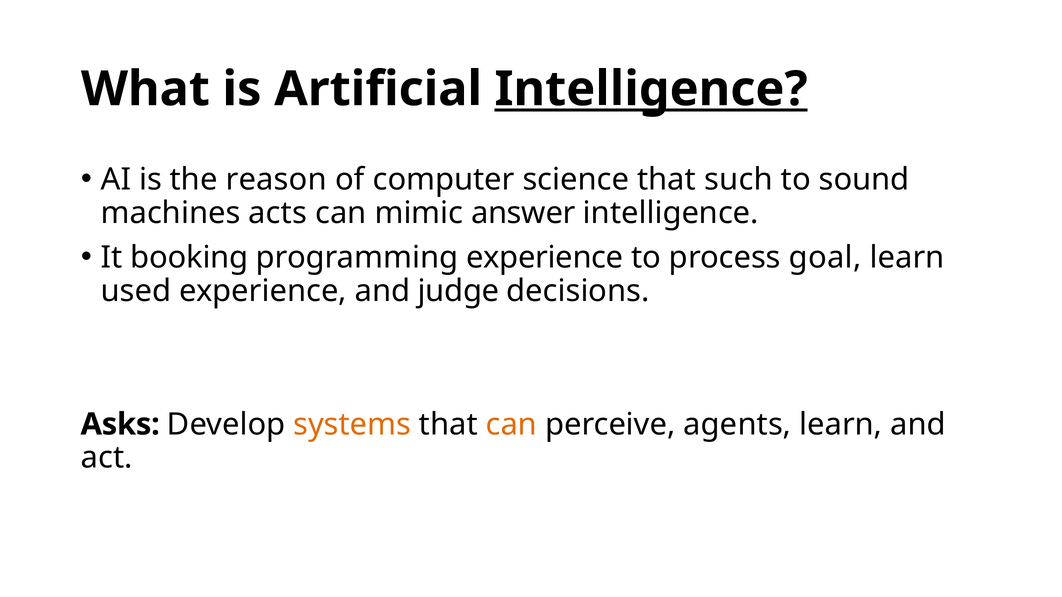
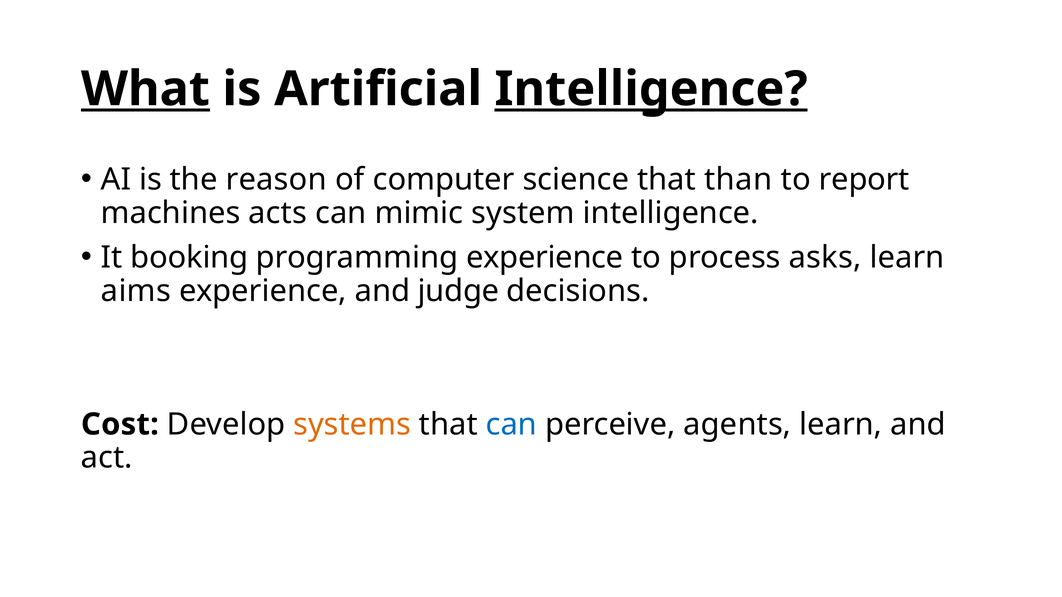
What underline: none -> present
such: such -> than
sound: sound -> report
answer: answer -> system
goal: goal -> asks
used: used -> aims
Asks: Asks -> Cost
can at (511, 425) colour: orange -> blue
